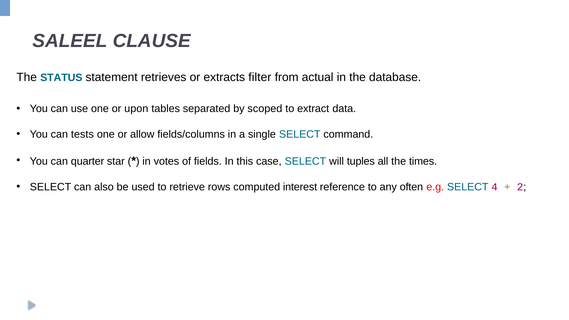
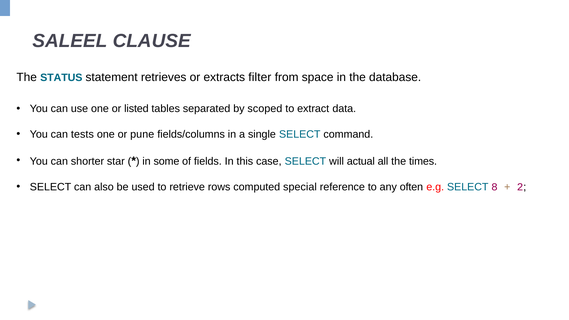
actual: actual -> space
upon: upon -> listed
allow: allow -> pune
quarter: quarter -> shorter
votes: votes -> some
tuples: tuples -> actual
interest: interest -> special
4: 4 -> 8
